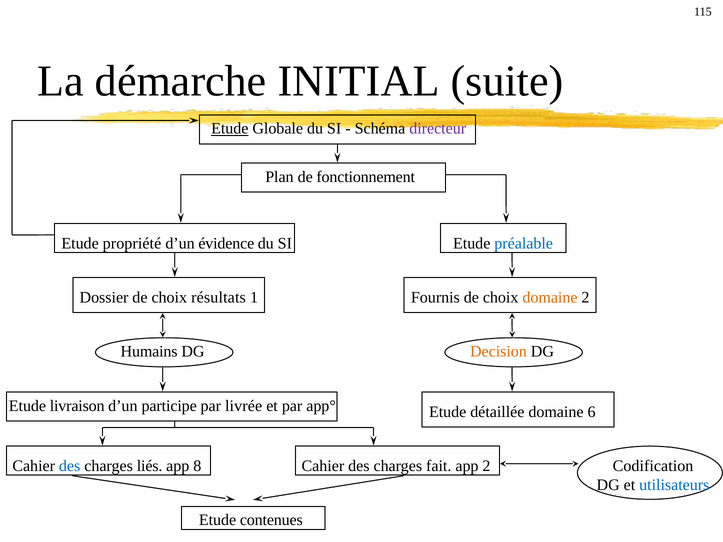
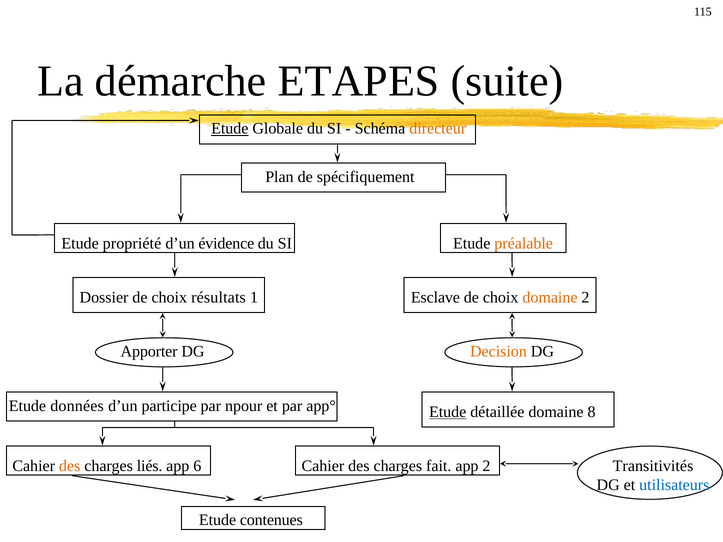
INITIAL: INITIAL -> ETAPES
directeur colour: purple -> orange
fonctionnement: fonctionnement -> spécifiquement
préalable colour: blue -> orange
Fournis: Fournis -> Esclave
Humains: Humains -> Apporter
livraison: livraison -> données
livrée: livrée -> npour
Etude at (448, 412) underline: none -> present
6: 6 -> 8
des at (70, 466) colour: blue -> orange
8: 8 -> 6
Codification: Codification -> Transitivités
